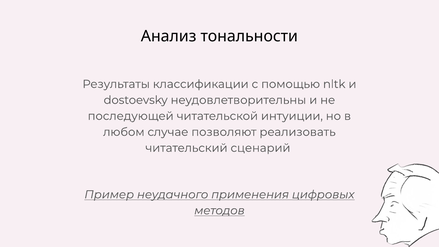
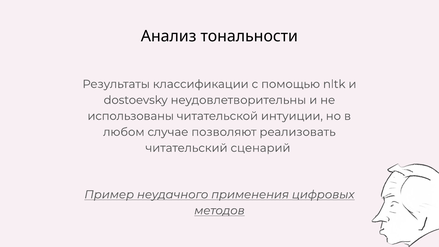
последующей: последующей -> использованы
